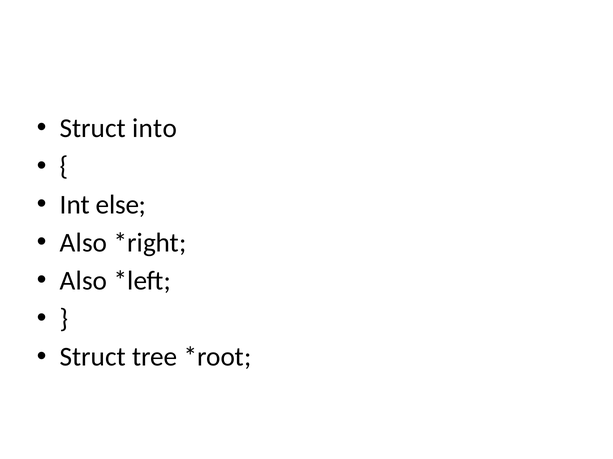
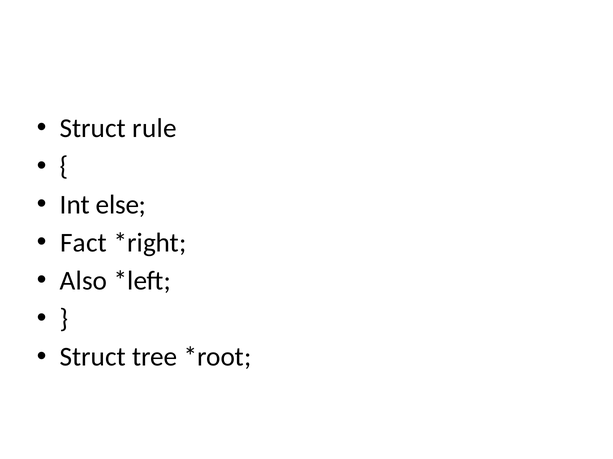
into: into -> rule
Also at (84, 243): Also -> Fact
